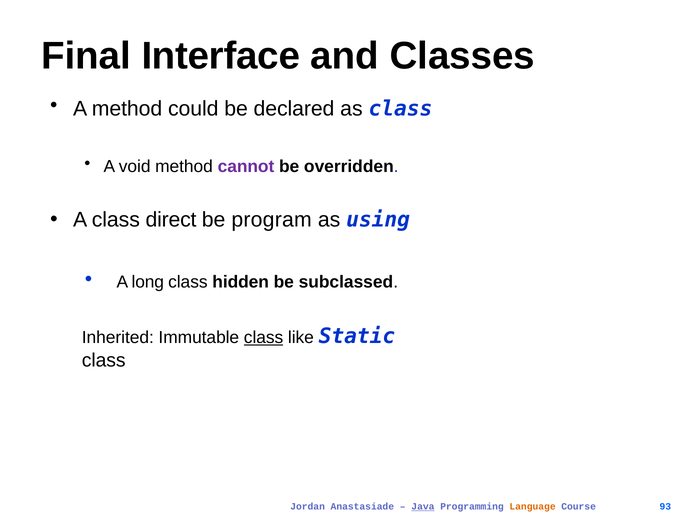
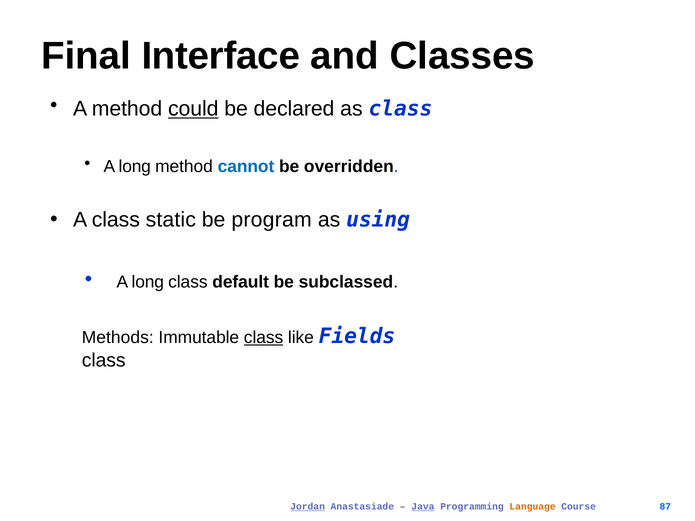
could underline: none -> present
void at (135, 166): void -> long
cannot colour: purple -> blue
direct: direct -> static
hidden: hidden -> default
Inherited: Inherited -> Methods
Static: Static -> Fields
Jordan underline: none -> present
93: 93 -> 87
